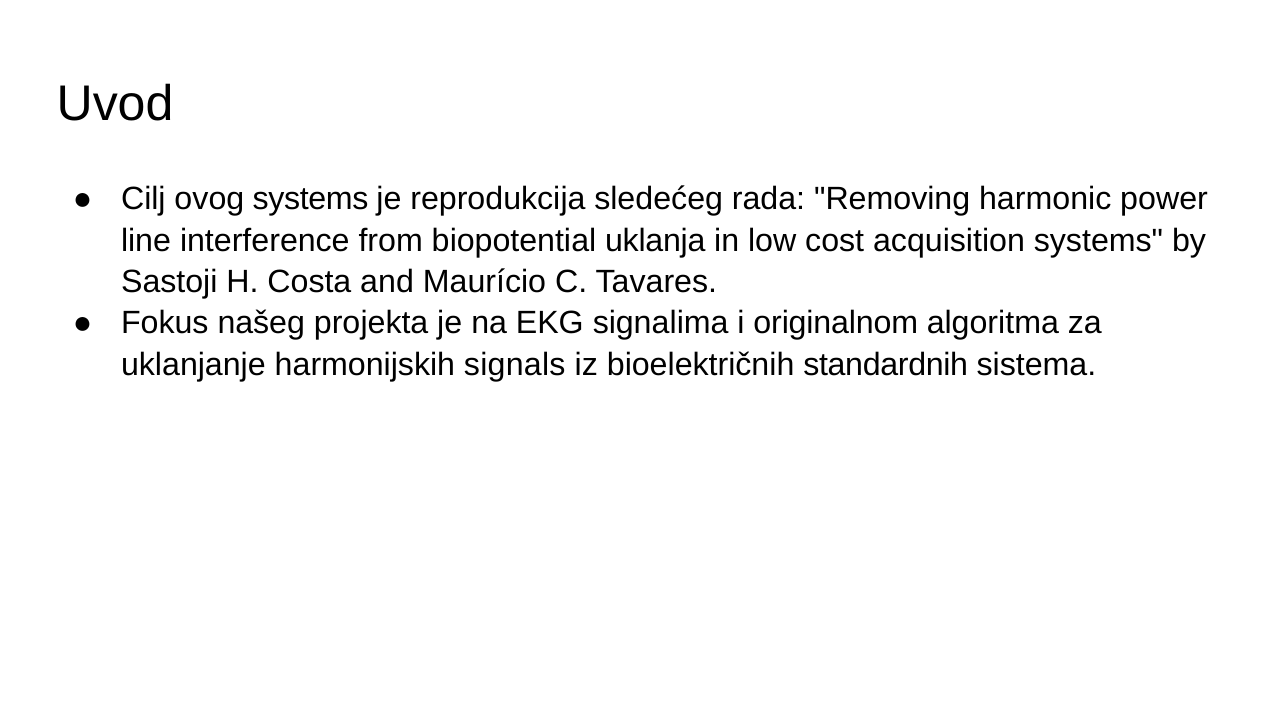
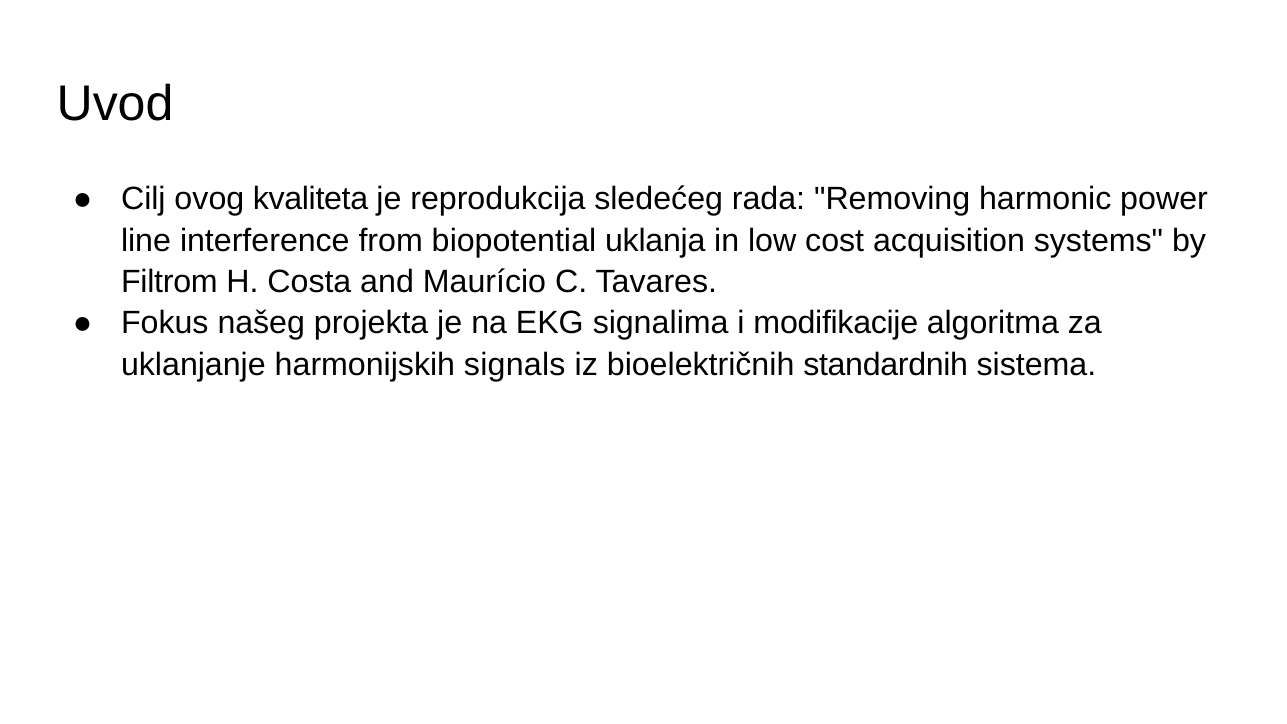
ovog systems: systems -> kvaliteta
Sastoji: Sastoji -> Filtrom
originalnom: originalnom -> modifikacije
